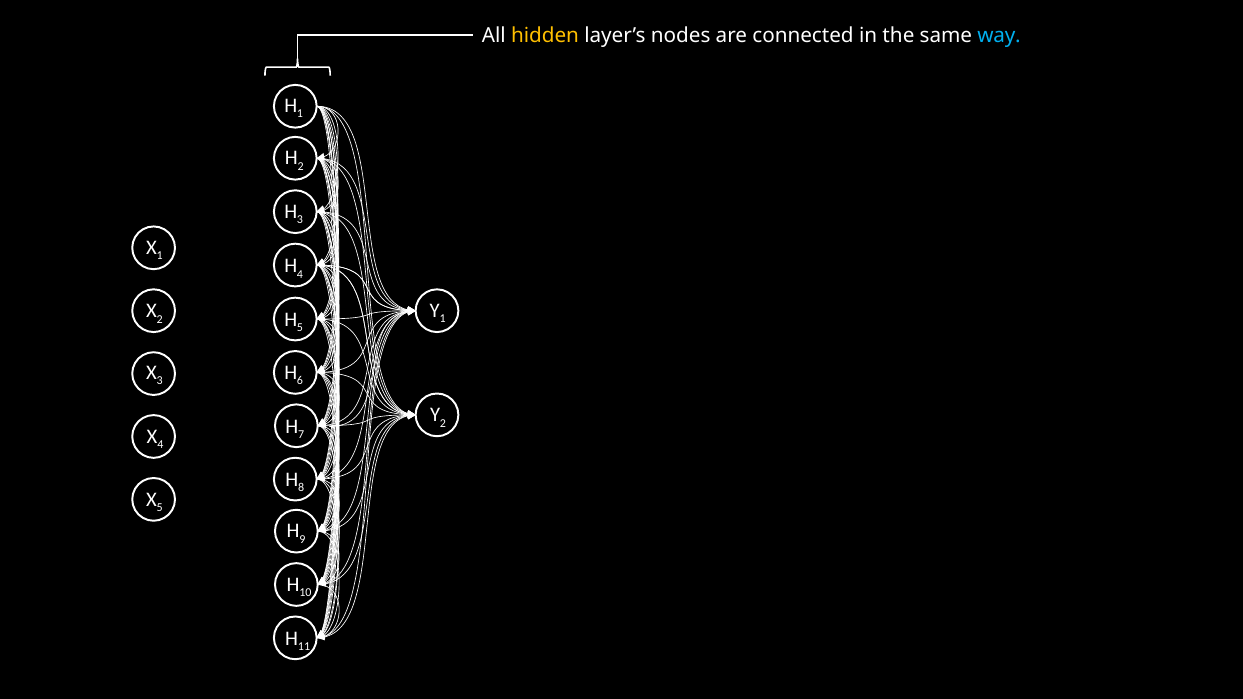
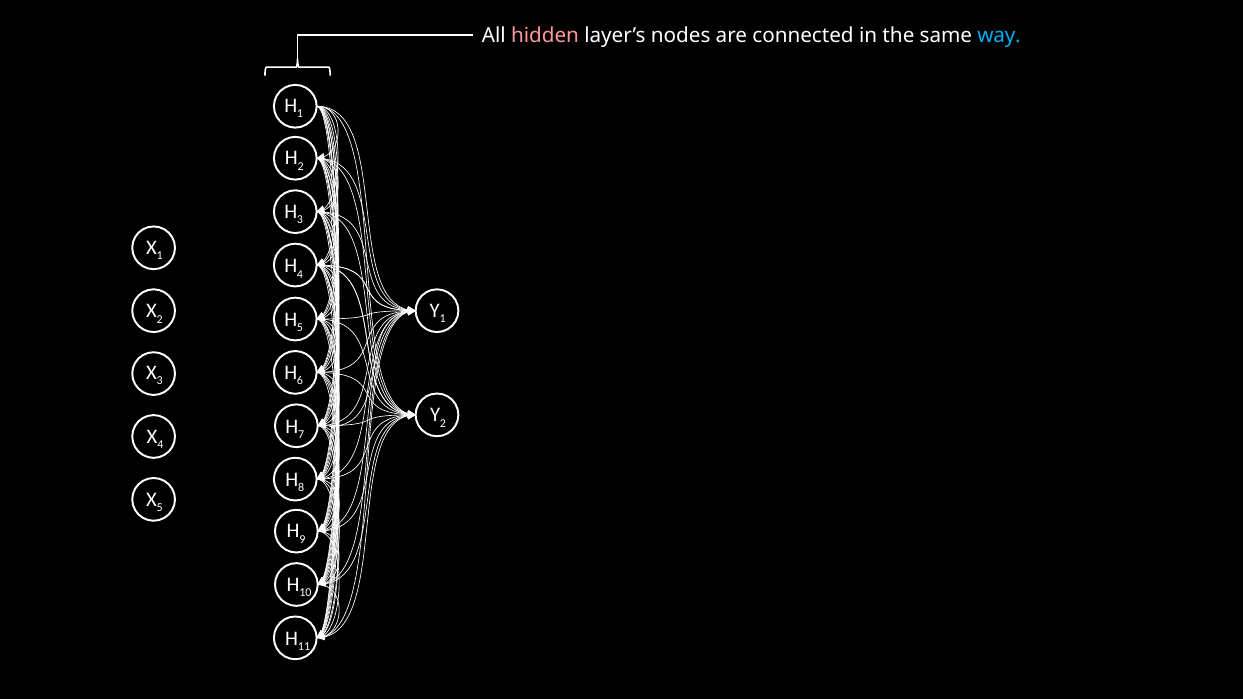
hidden colour: yellow -> pink
